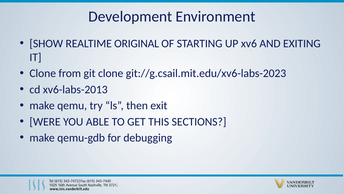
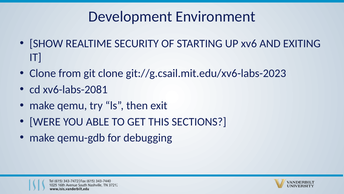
ORIGINAL: ORIGINAL -> SECURITY
xv6-labs-2013: xv6-labs-2013 -> xv6-labs-2081
